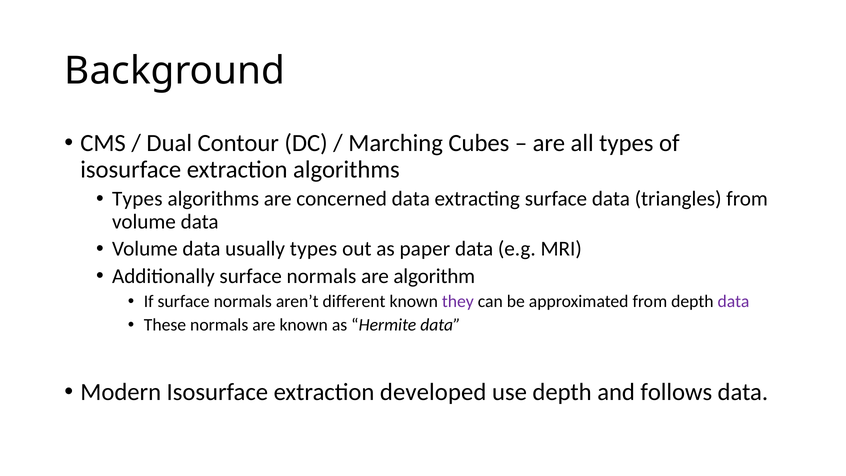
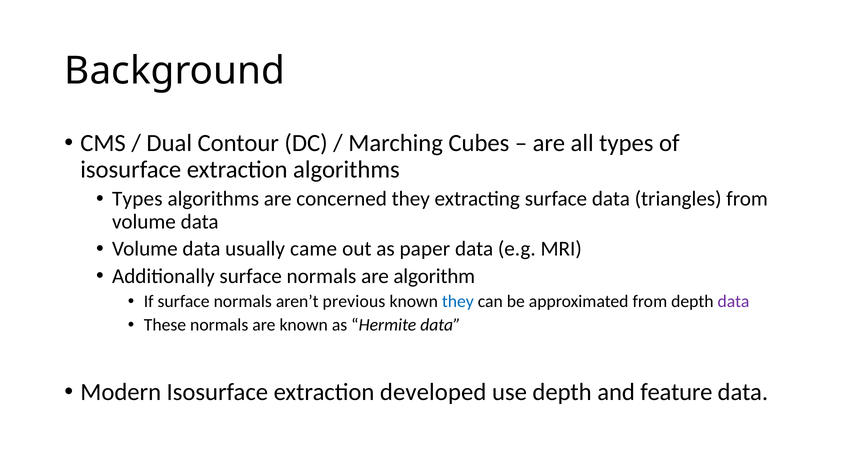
concerned data: data -> they
usually types: types -> came
different: different -> previous
they at (458, 301) colour: purple -> blue
follows: follows -> feature
